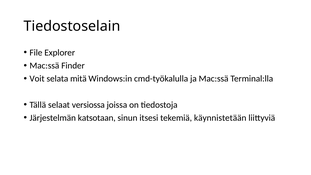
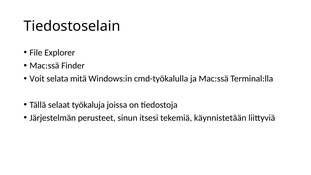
versiossa: versiossa -> työkaluja
katsotaan: katsotaan -> perusteet
